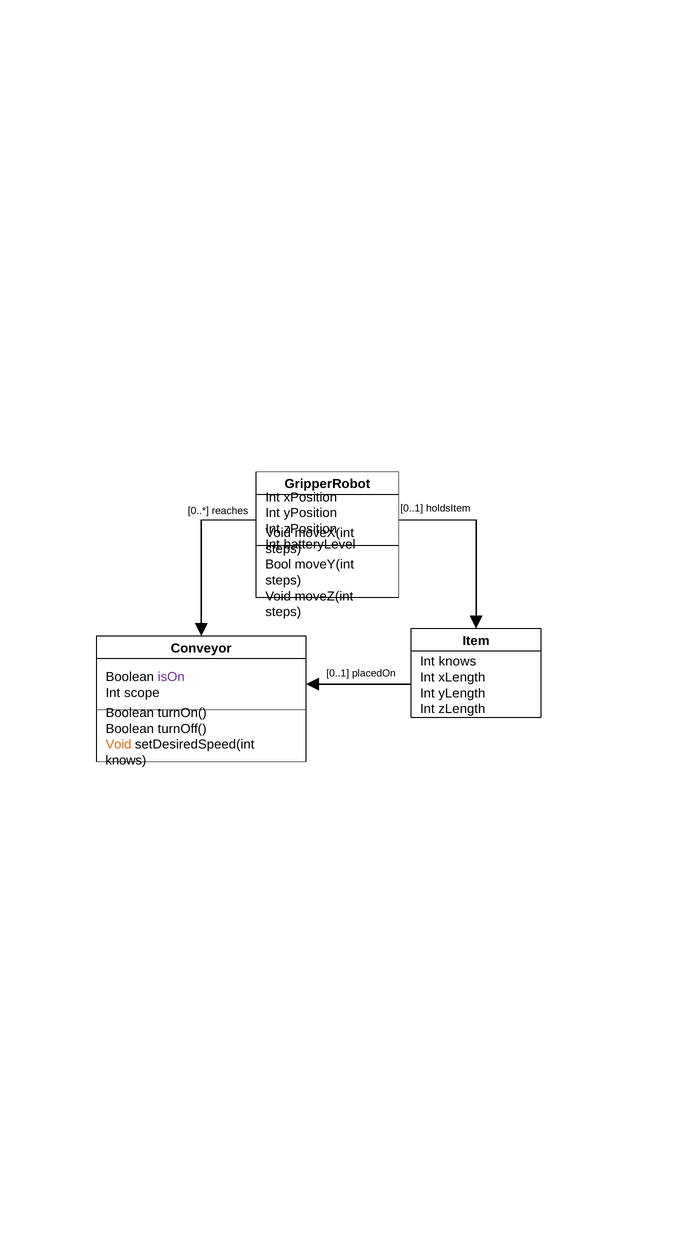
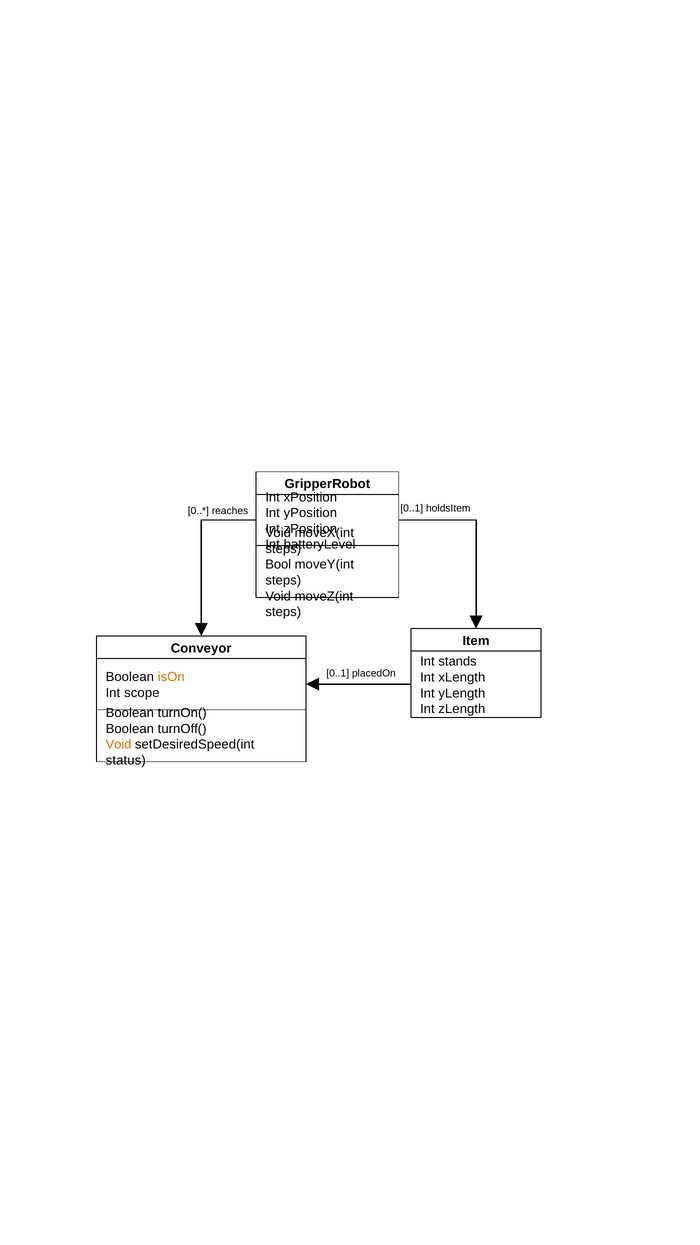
Int knows: knows -> stands
isOn colour: purple -> orange
knows at (126, 760): knows -> status
